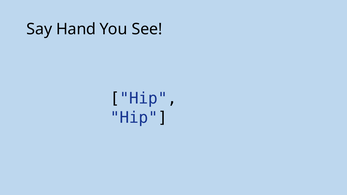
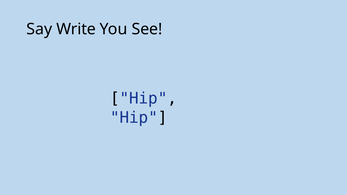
Hand: Hand -> Write
